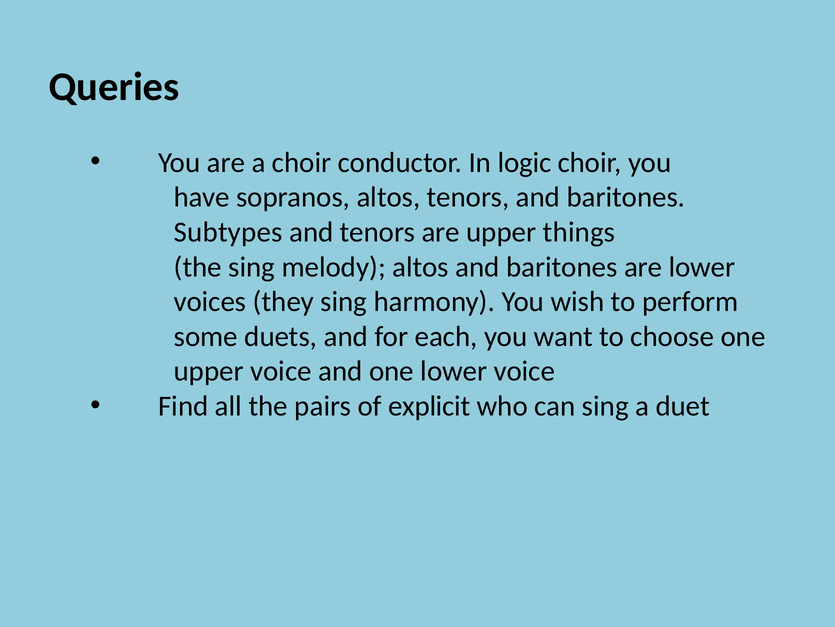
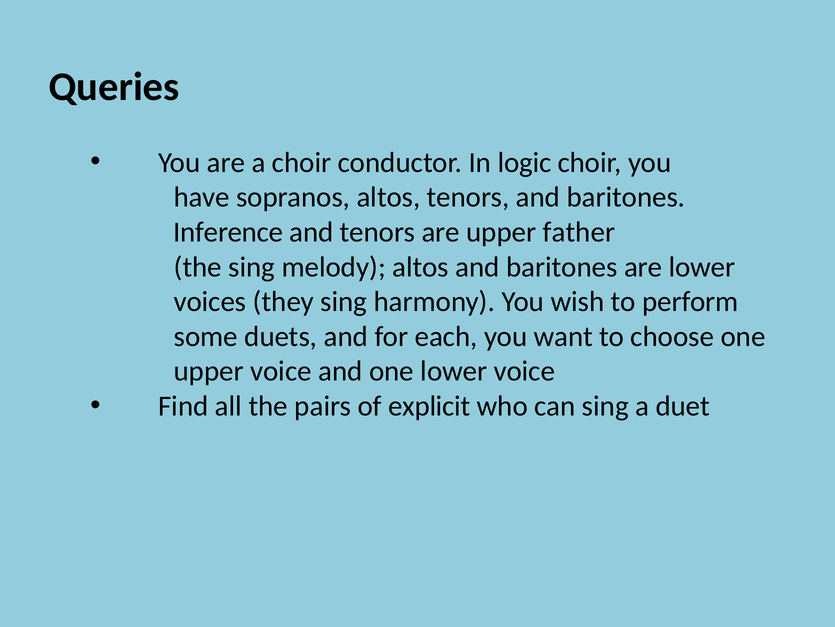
Subtypes: Subtypes -> Inference
things: things -> father
